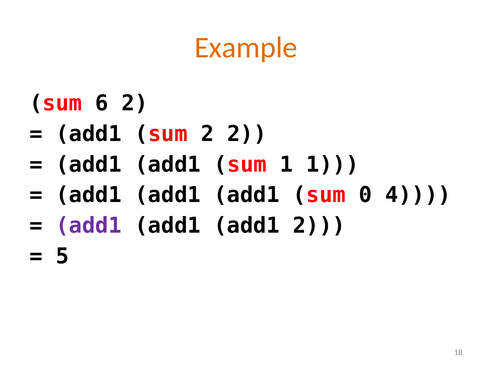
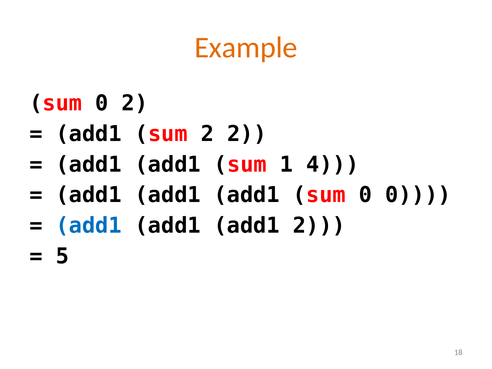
6 at (102, 103): 6 -> 0
1 1: 1 -> 4
0 4: 4 -> 0
add1 at (89, 226) colour: purple -> blue
